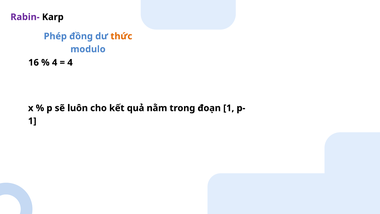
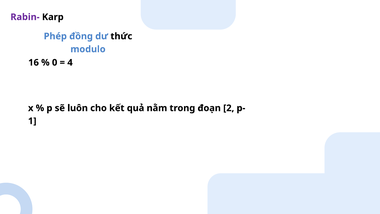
thức colour: orange -> black
4 at (55, 62): 4 -> 0
đoạn 1: 1 -> 2
